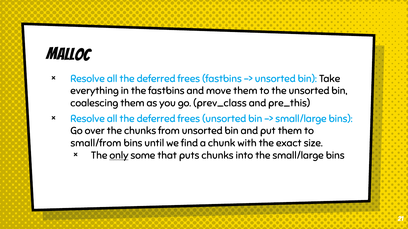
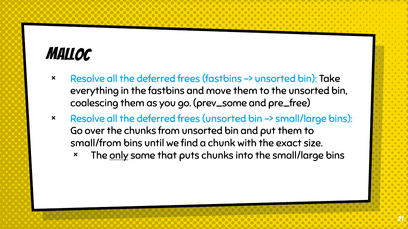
prev_class: prev_class -> prev_some
pre_this: pre_this -> pre_free
